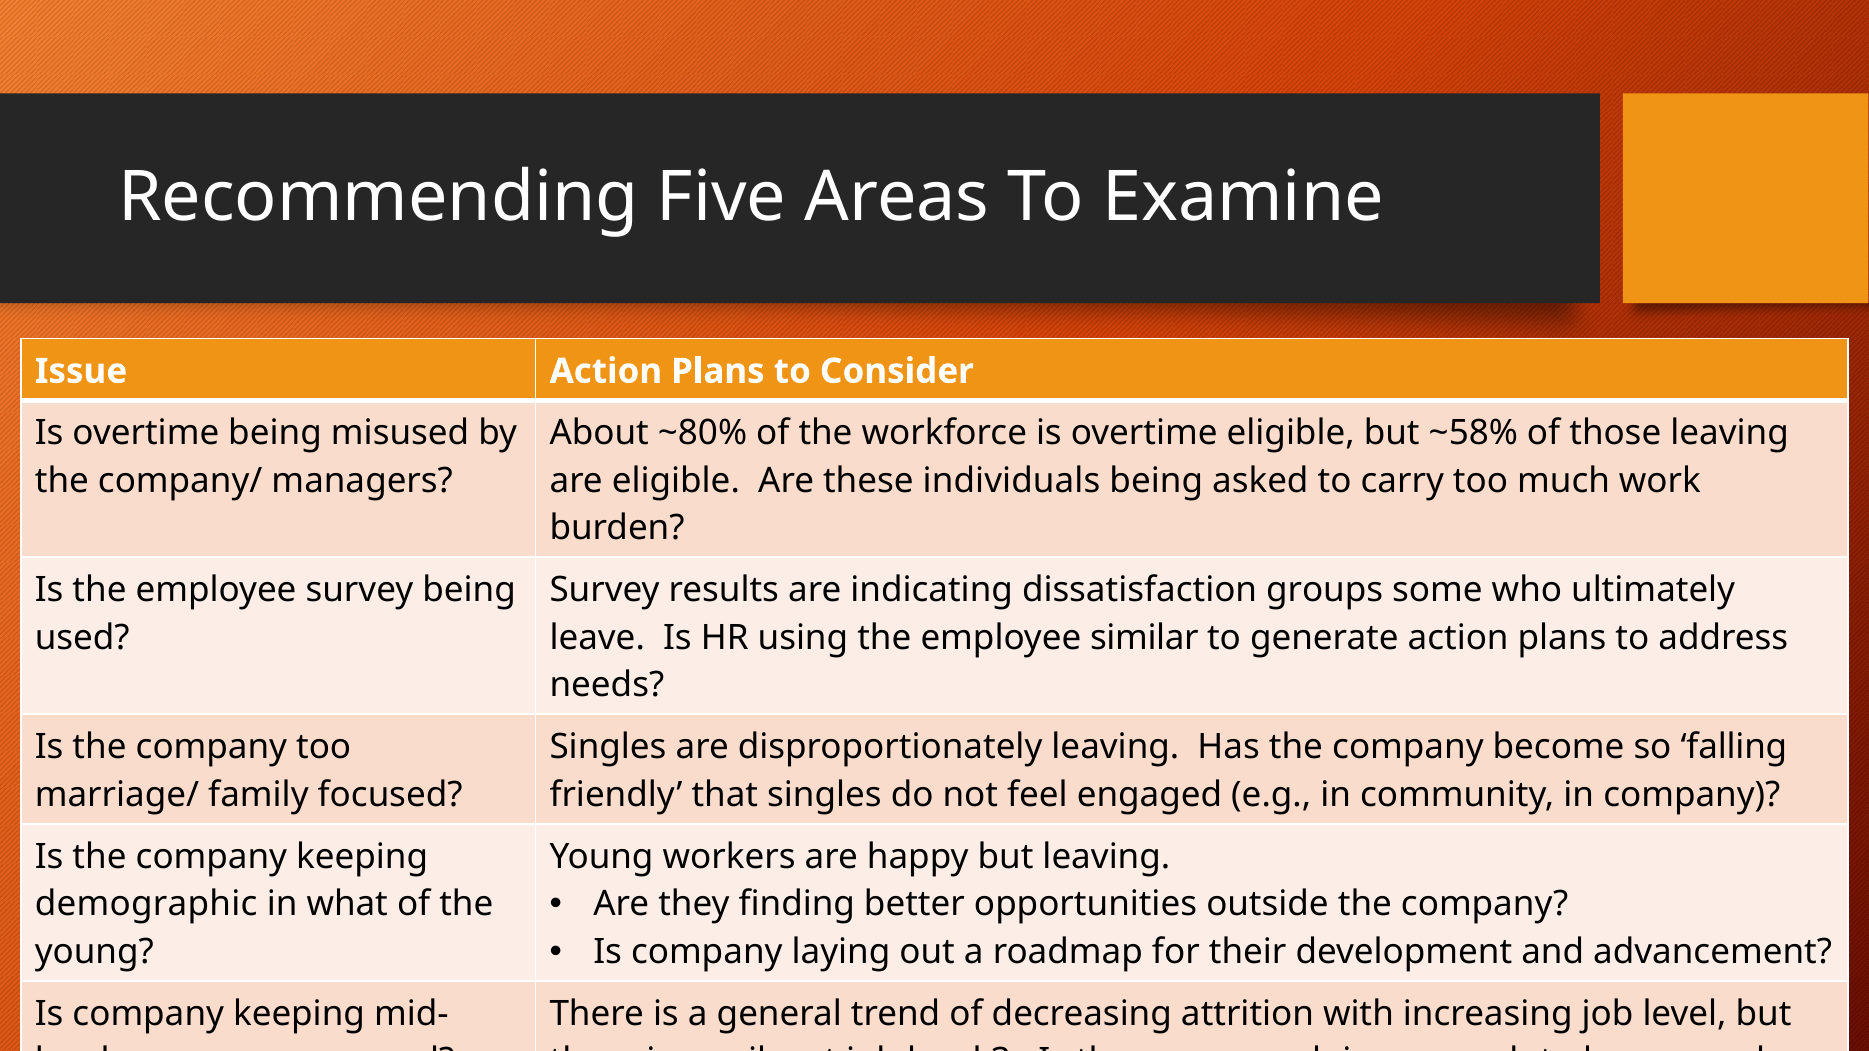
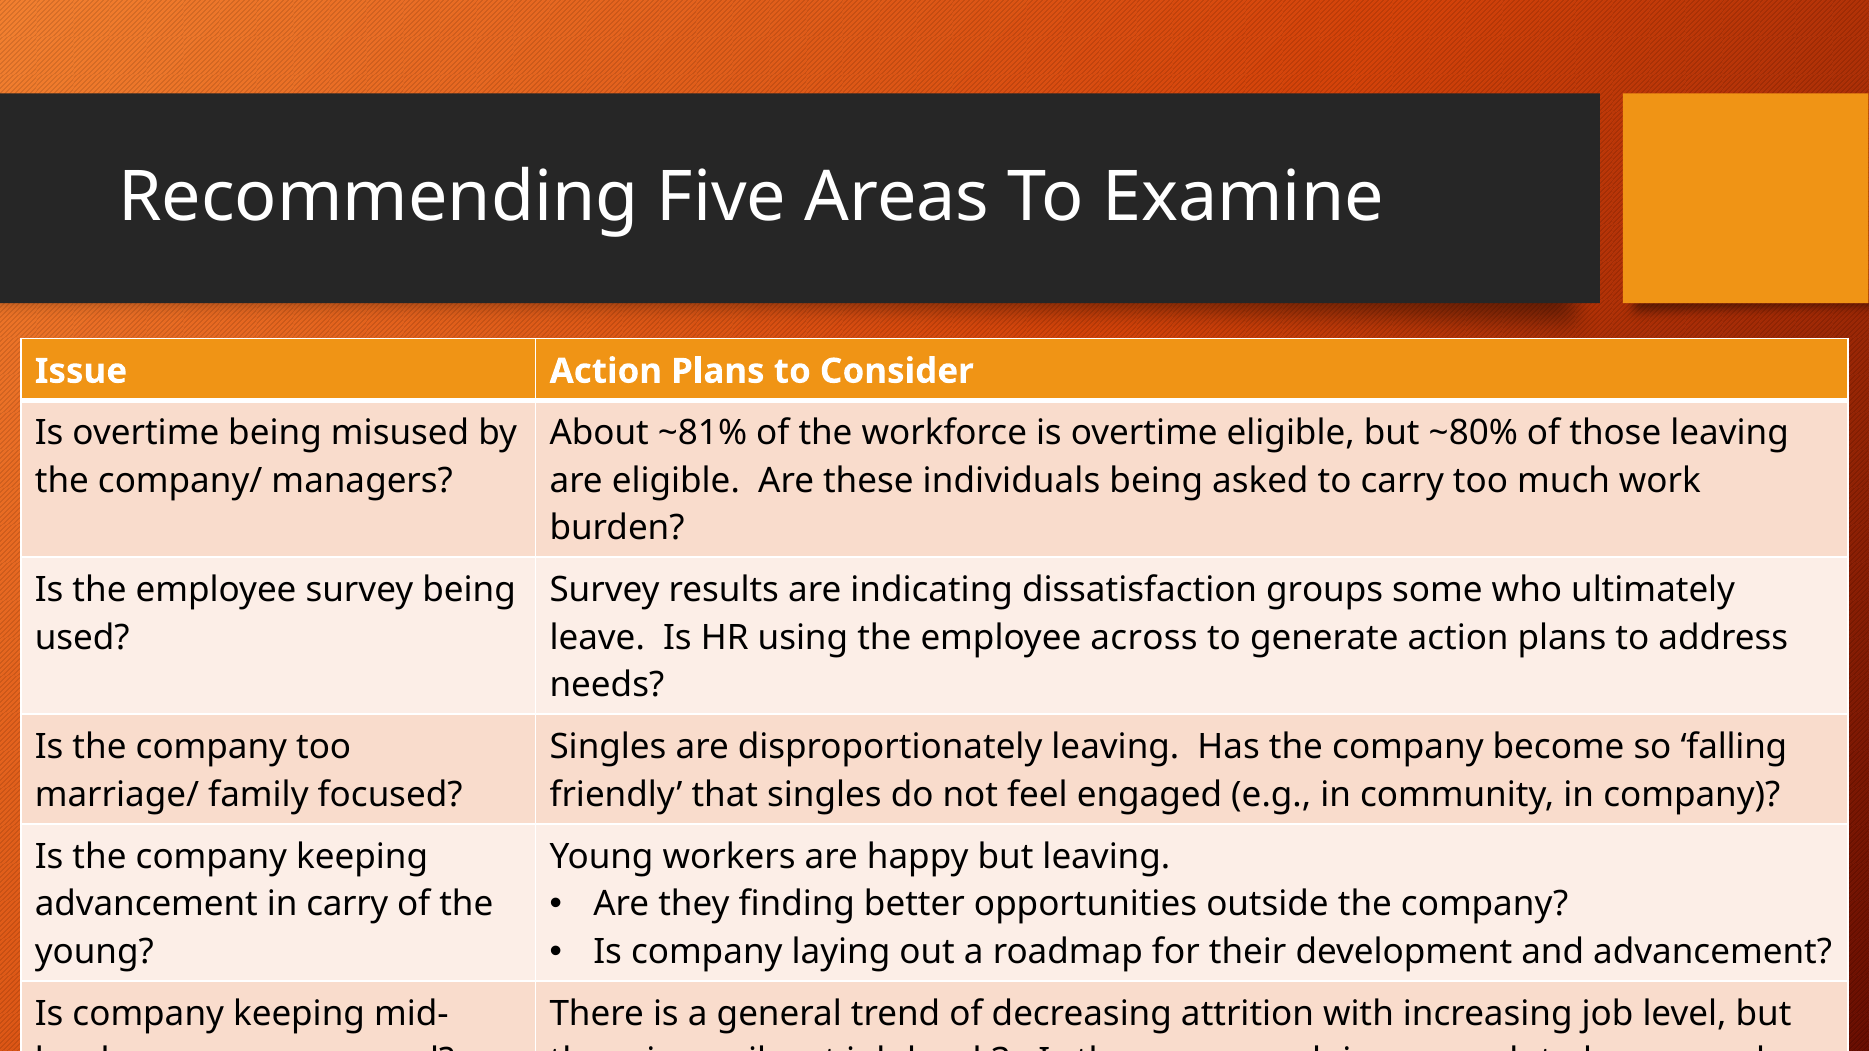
~80%: ~80% -> ~81%
~58%: ~58% -> ~80%
similar: similar -> across
demographic at (146, 904): demographic -> advancement
in what: what -> carry
